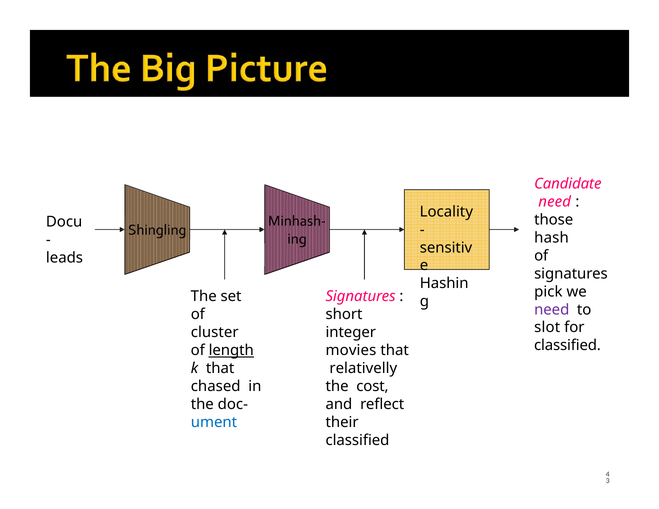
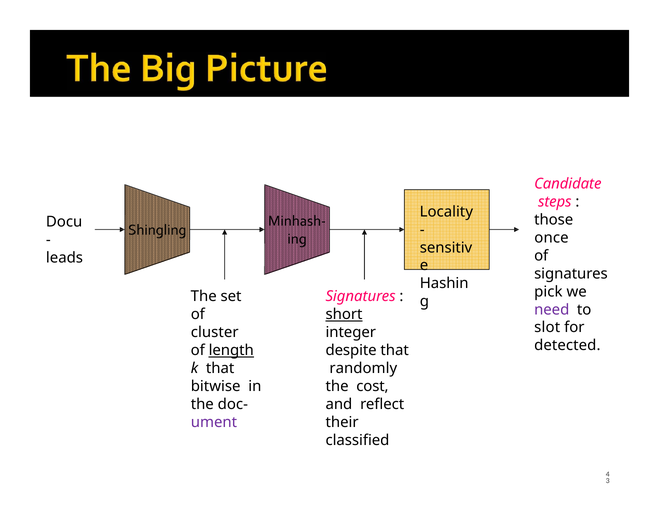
need at (555, 202): need -> steps
hash: hash -> once
short underline: none -> present
classified at (567, 346): classified -> detected
movies: movies -> despite
relativelly: relativelly -> randomly
chased: chased -> bitwise
ument colour: blue -> purple
